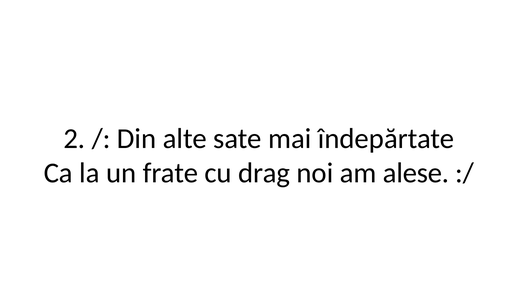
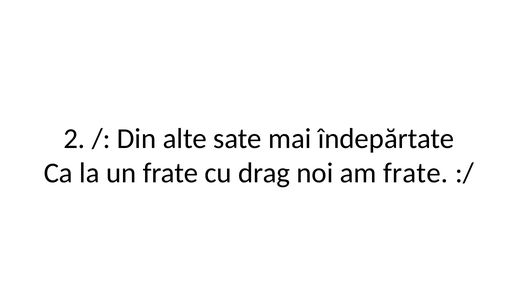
am alese: alese -> frate
